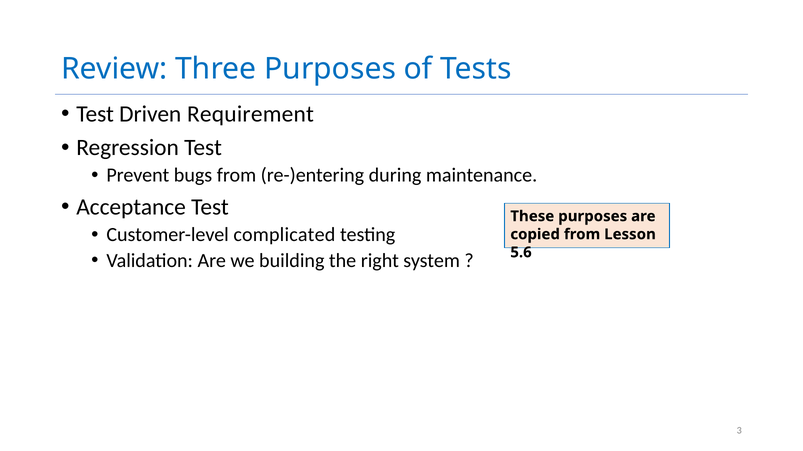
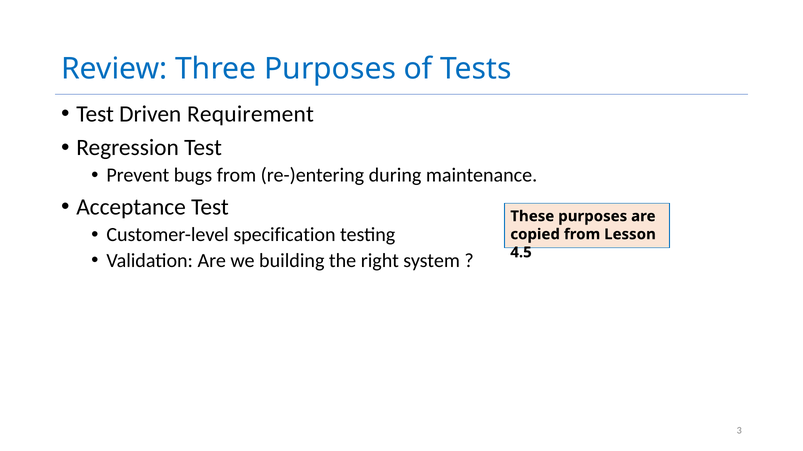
complicated: complicated -> specification
5.6: 5.6 -> 4.5
